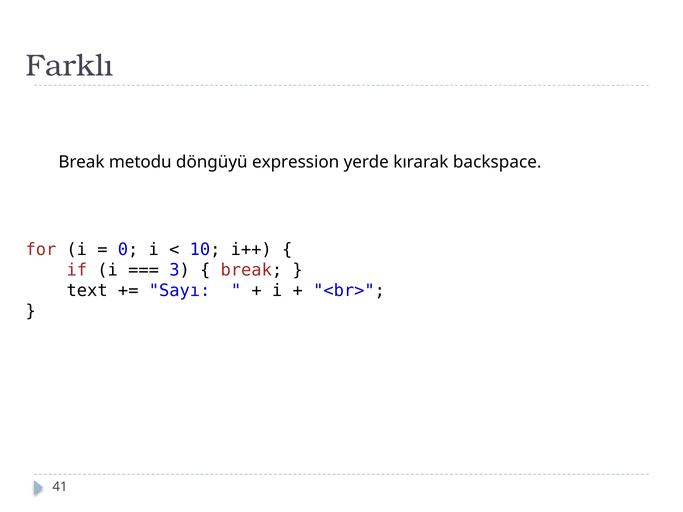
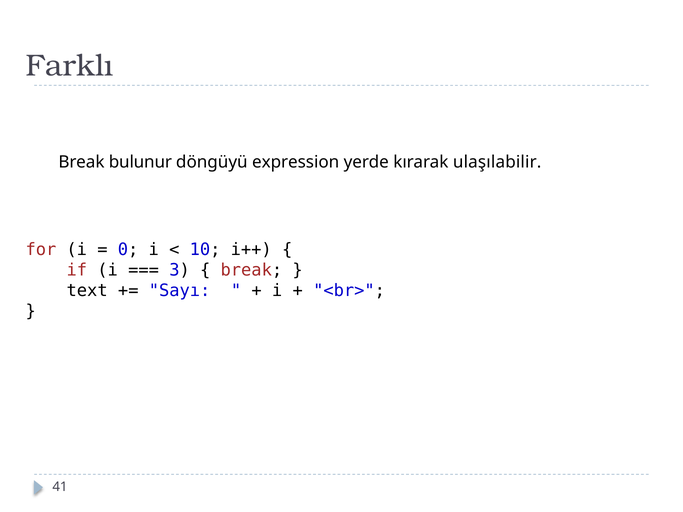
metodu: metodu -> bulunur
backspace: backspace -> ulaşılabilir
